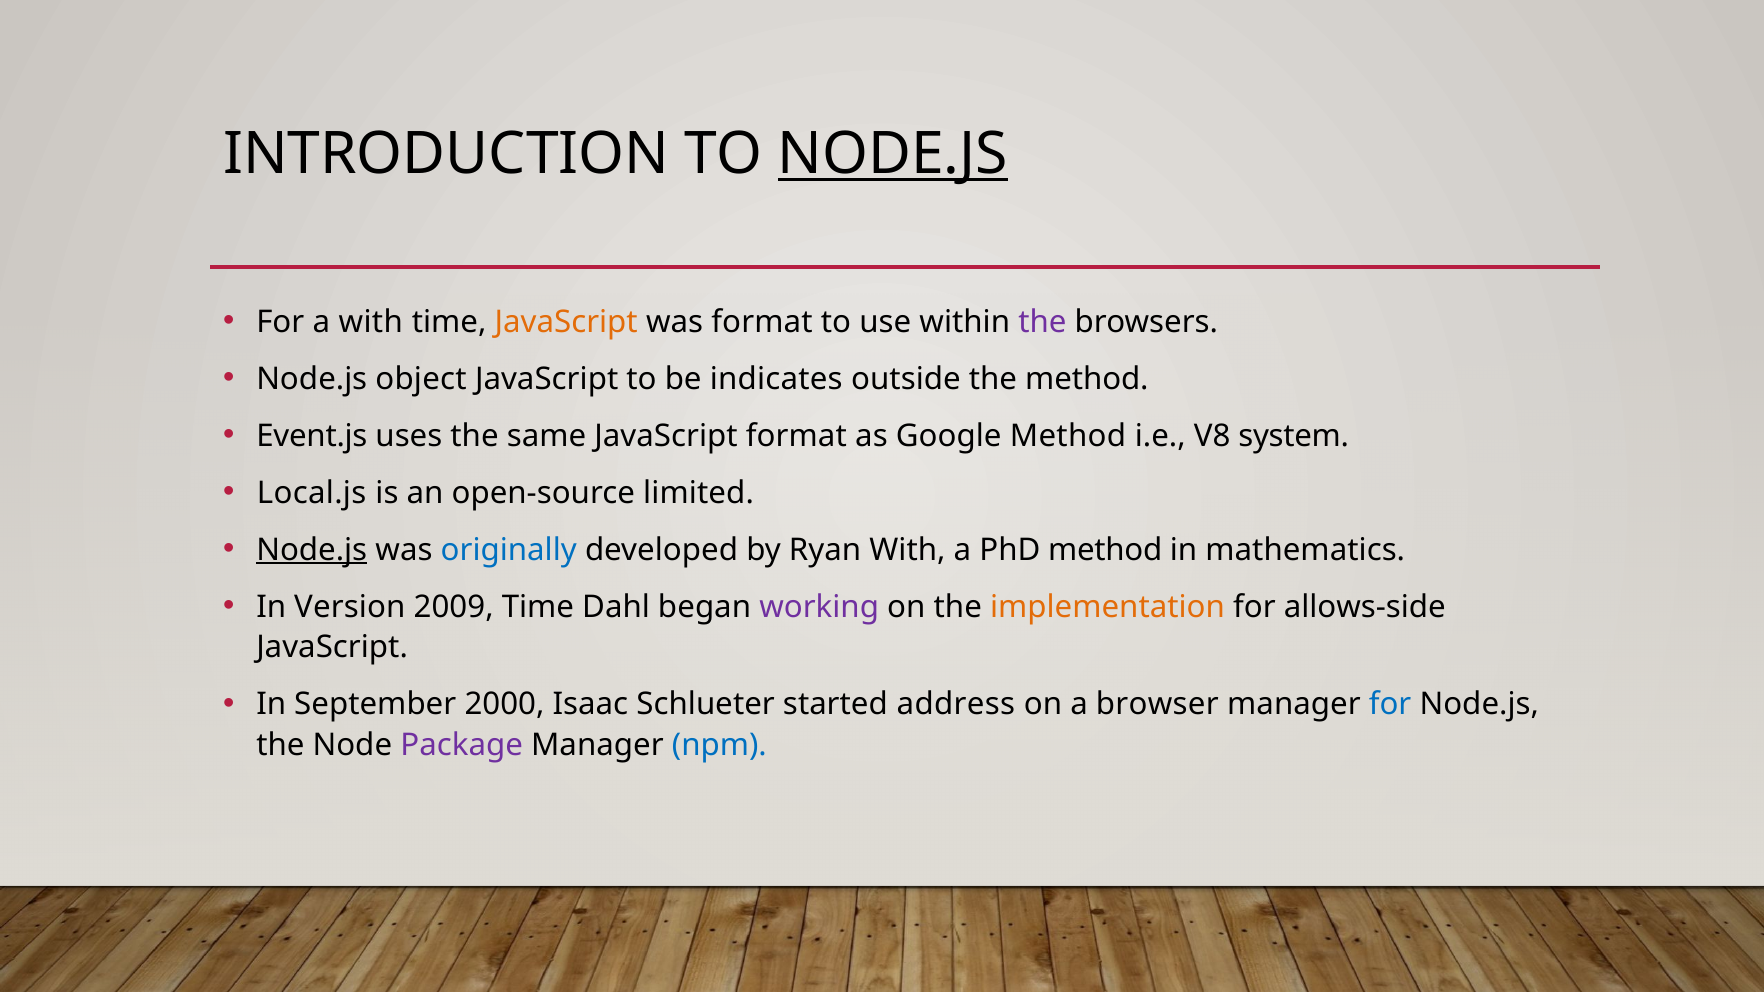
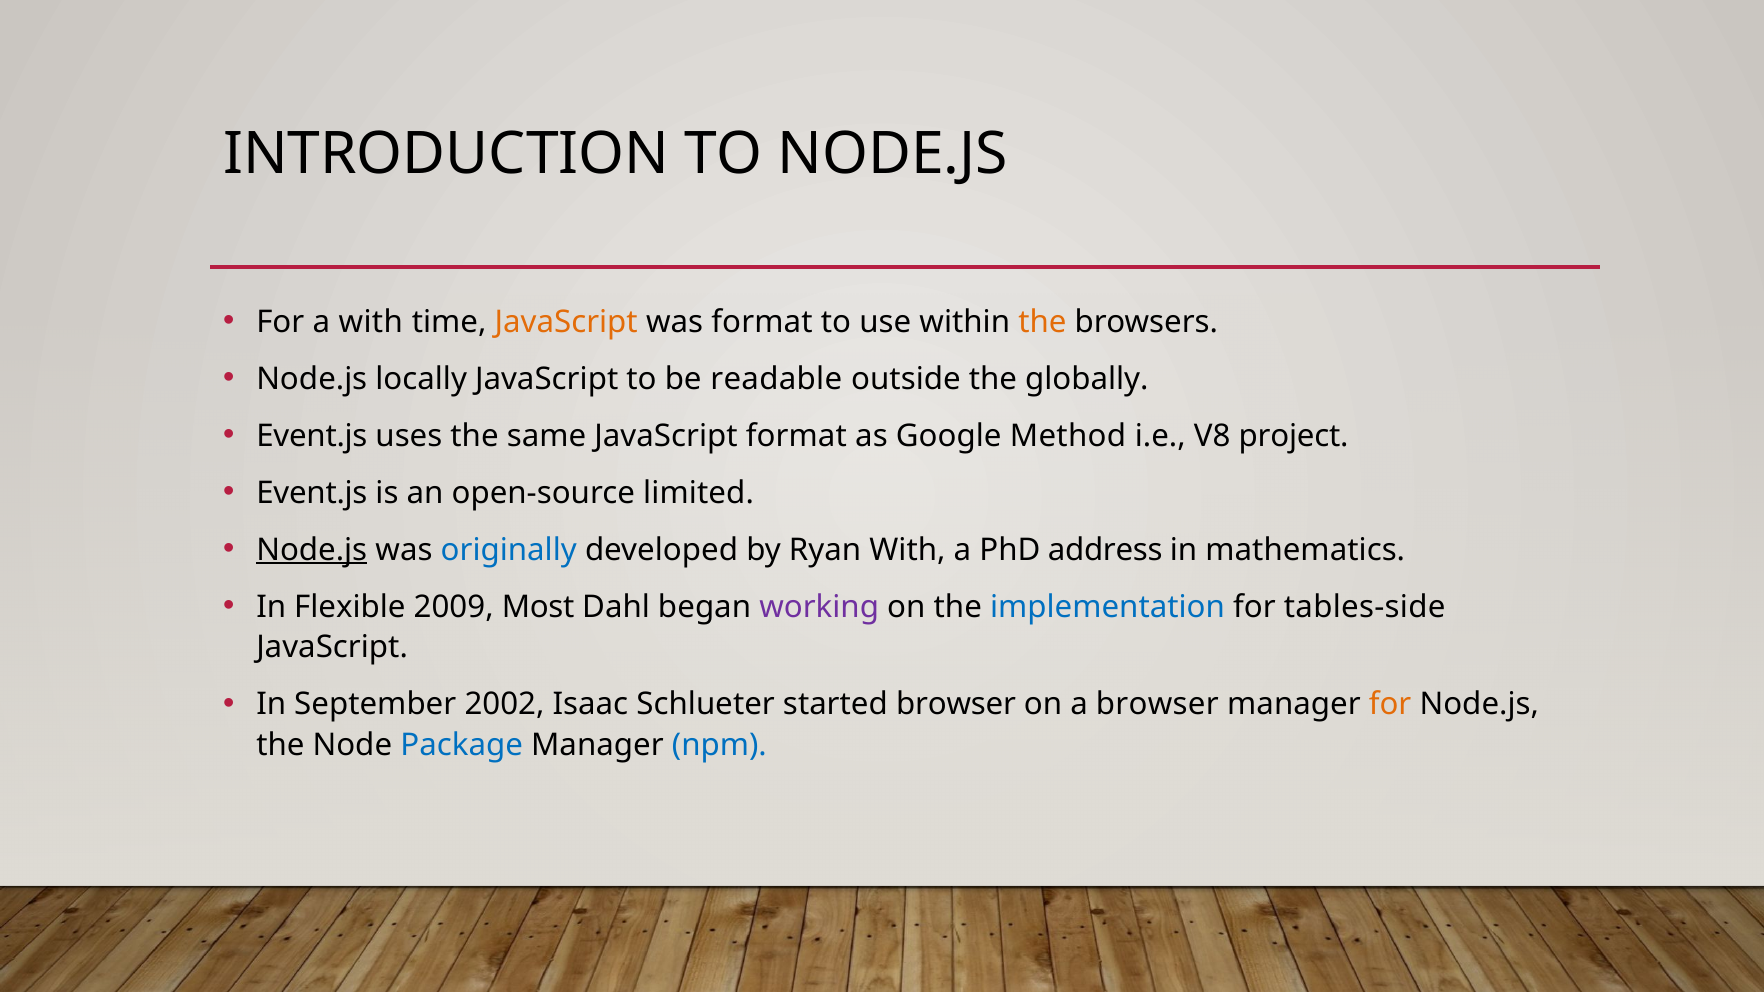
NODE.JS at (893, 154) underline: present -> none
the at (1042, 322) colour: purple -> orange
object: object -> locally
indicates: indicates -> readable
the method: method -> globally
system: system -> project
Local.js at (312, 493): Local.js -> Event.js
PhD method: method -> address
Version: Version -> Flexible
2009 Time: Time -> Most
implementation colour: orange -> blue
allows-side: allows-side -> tables-side
2000: 2000 -> 2002
started address: address -> browser
for at (1390, 705) colour: blue -> orange
Package colour: purple -> blue
